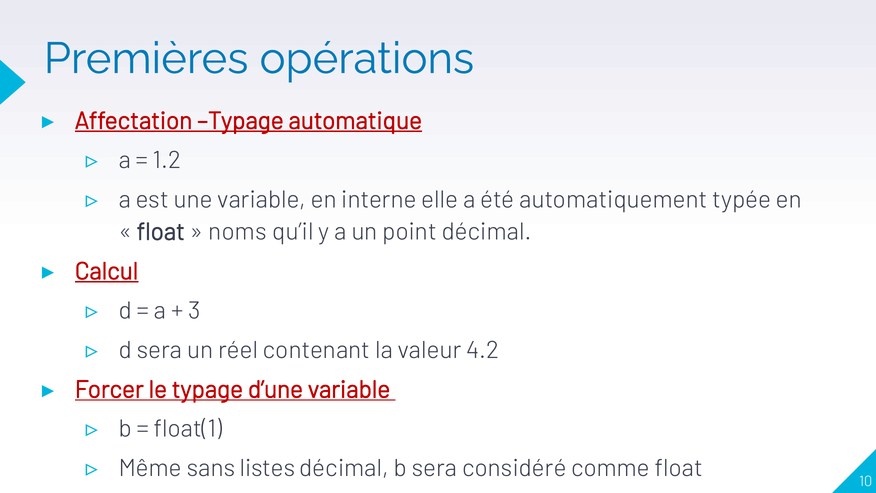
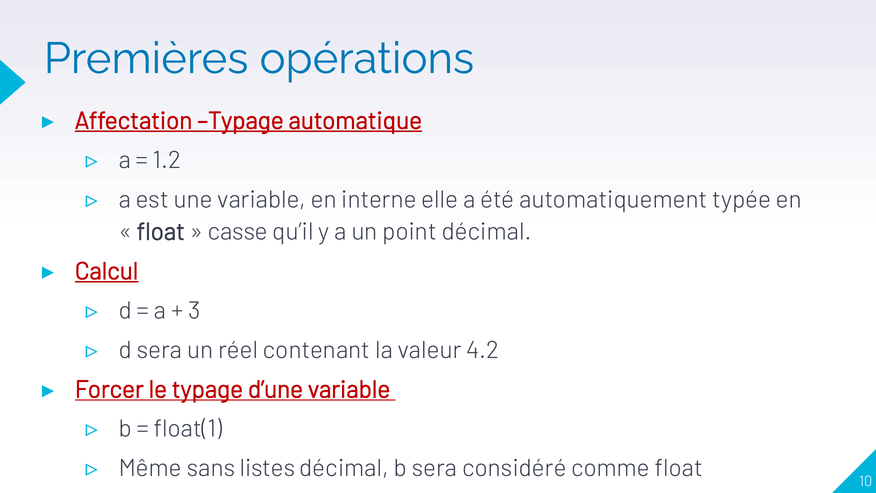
noms: noms -> casse
